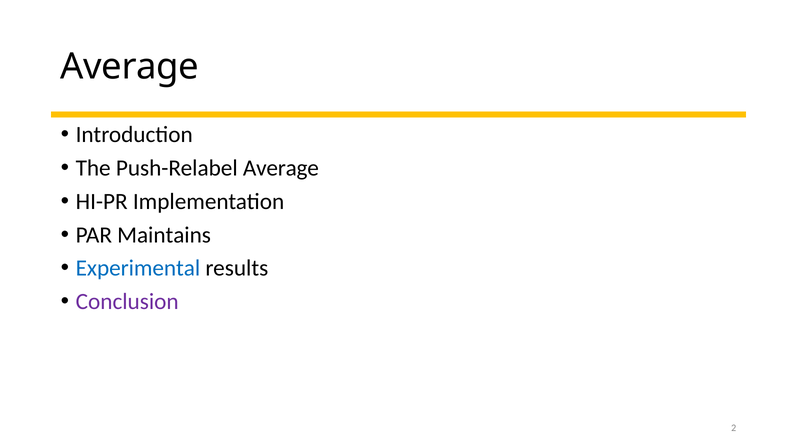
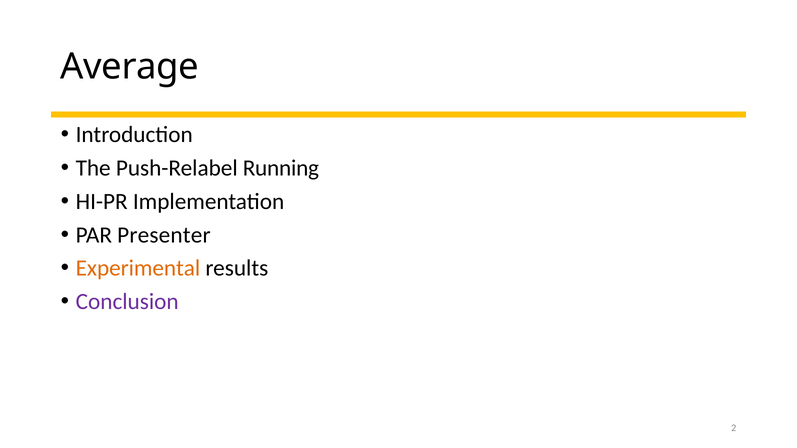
Push-Relabel Average: Average -> Running
Maintains: Maintains -> Presenter
Experimental colour: blue -> orange
